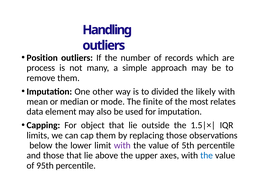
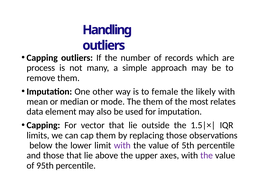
Position at (42, 58): Position -> Capping
divided: divided -> female
The finite: finite -> them
object: object -> vector
the at (207, 155) colour: blue -> purple
